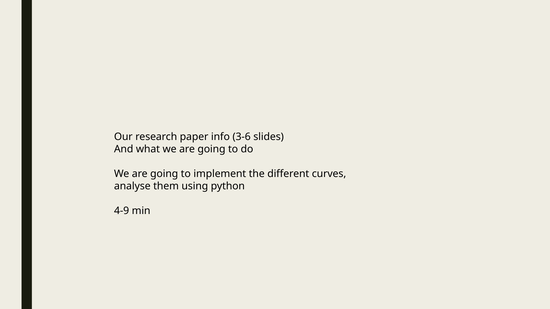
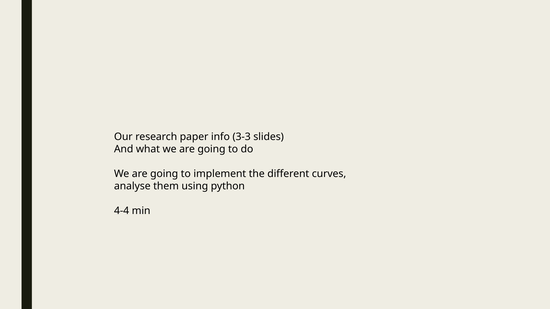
3-6: 3-6 -> 3-3
4-9: 4-9 -> 4-4
